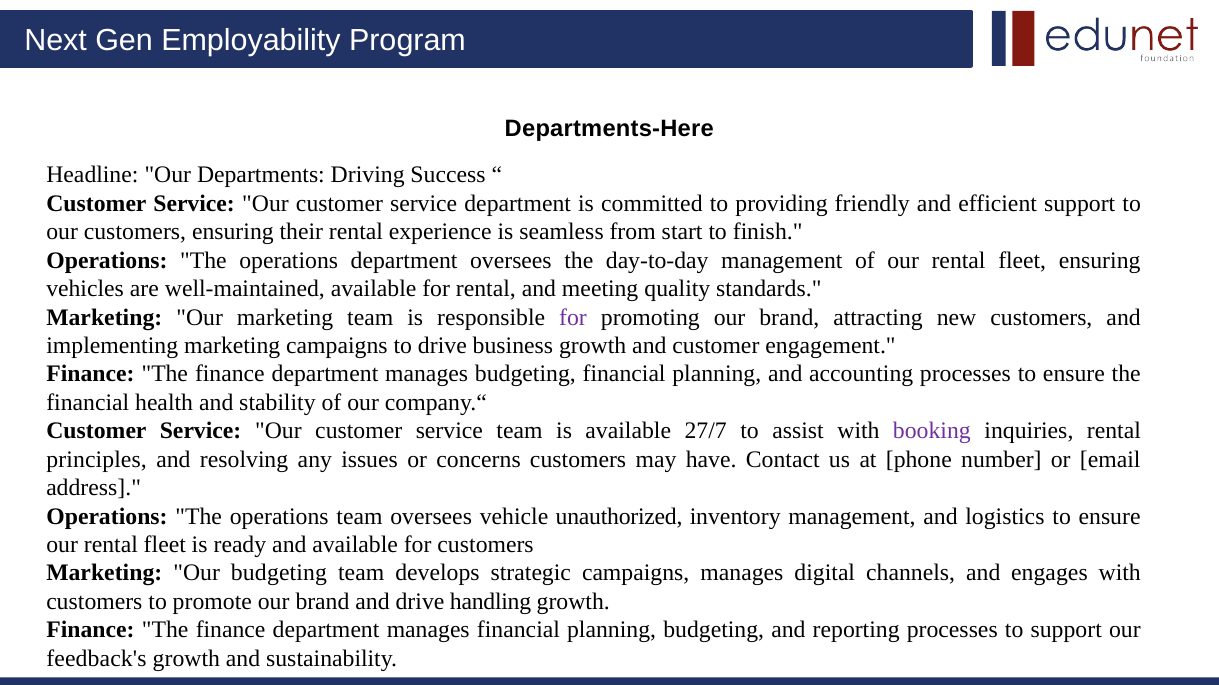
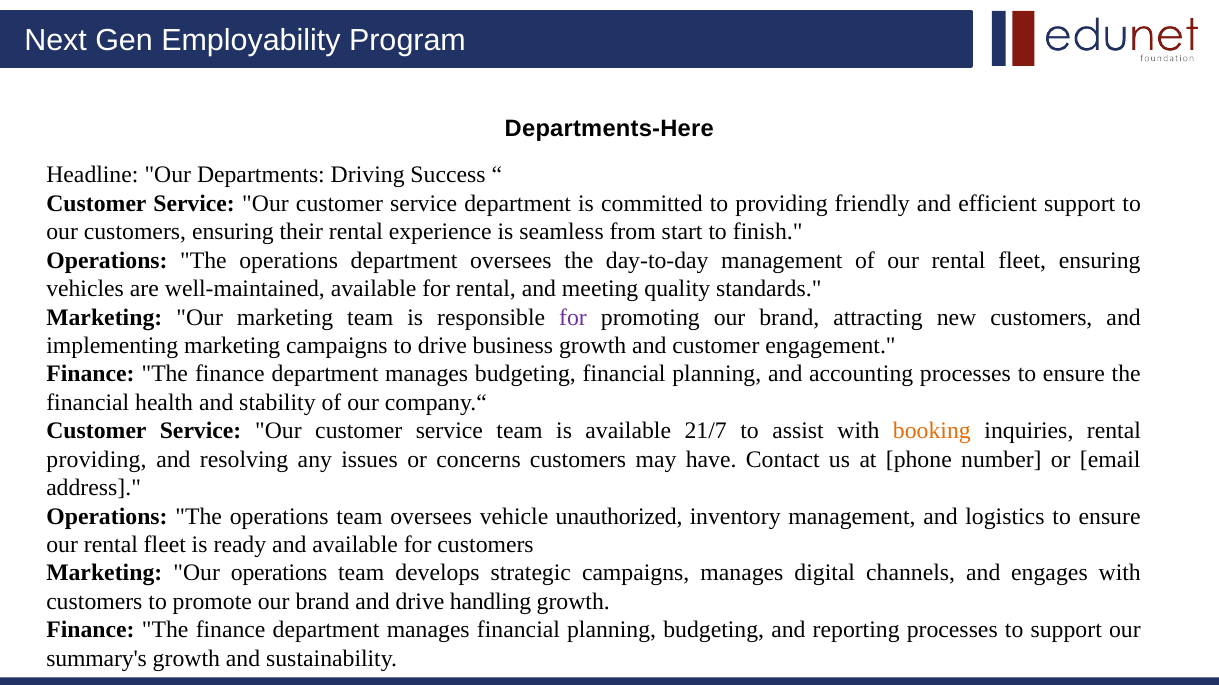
27/7: 27/7 -> 21/7
booking colour: purple -> orange
principles at (97, 460): principles -> providing
Our budgeting: budgeting -> operations
feedback's: feedback's -> summary's
